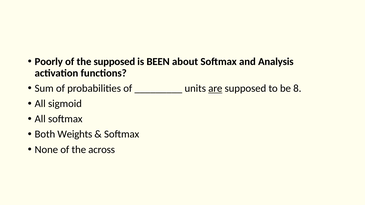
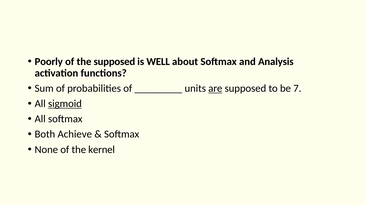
BEEN: BEEN -> WELL
8: 8 -> 7
sigmoid underline: none -> present
Weights: Weights -> Achieve
across: across -> kernel
